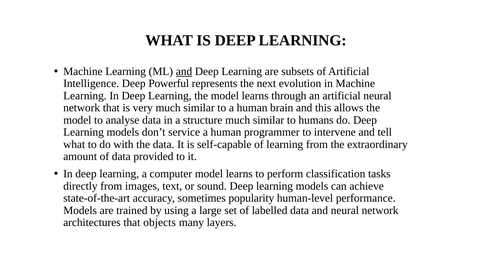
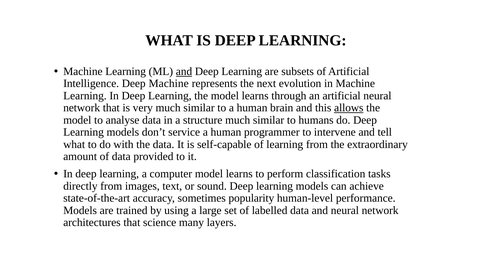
Deep Powerful: Powerful -> Machine
allows underline: none -> present
objects: objects -> science
